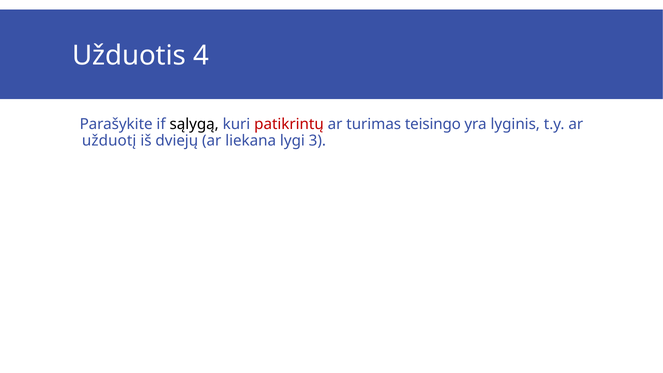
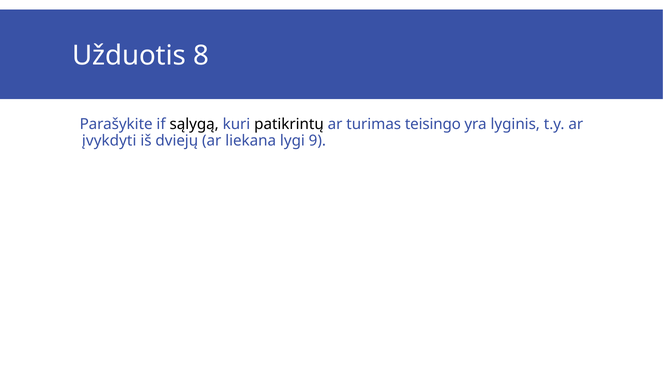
4: 4 -> 8
patikrintų colour: red -> black
užduotį: užduotį -> įvykdyti
3: 3 -> 9
